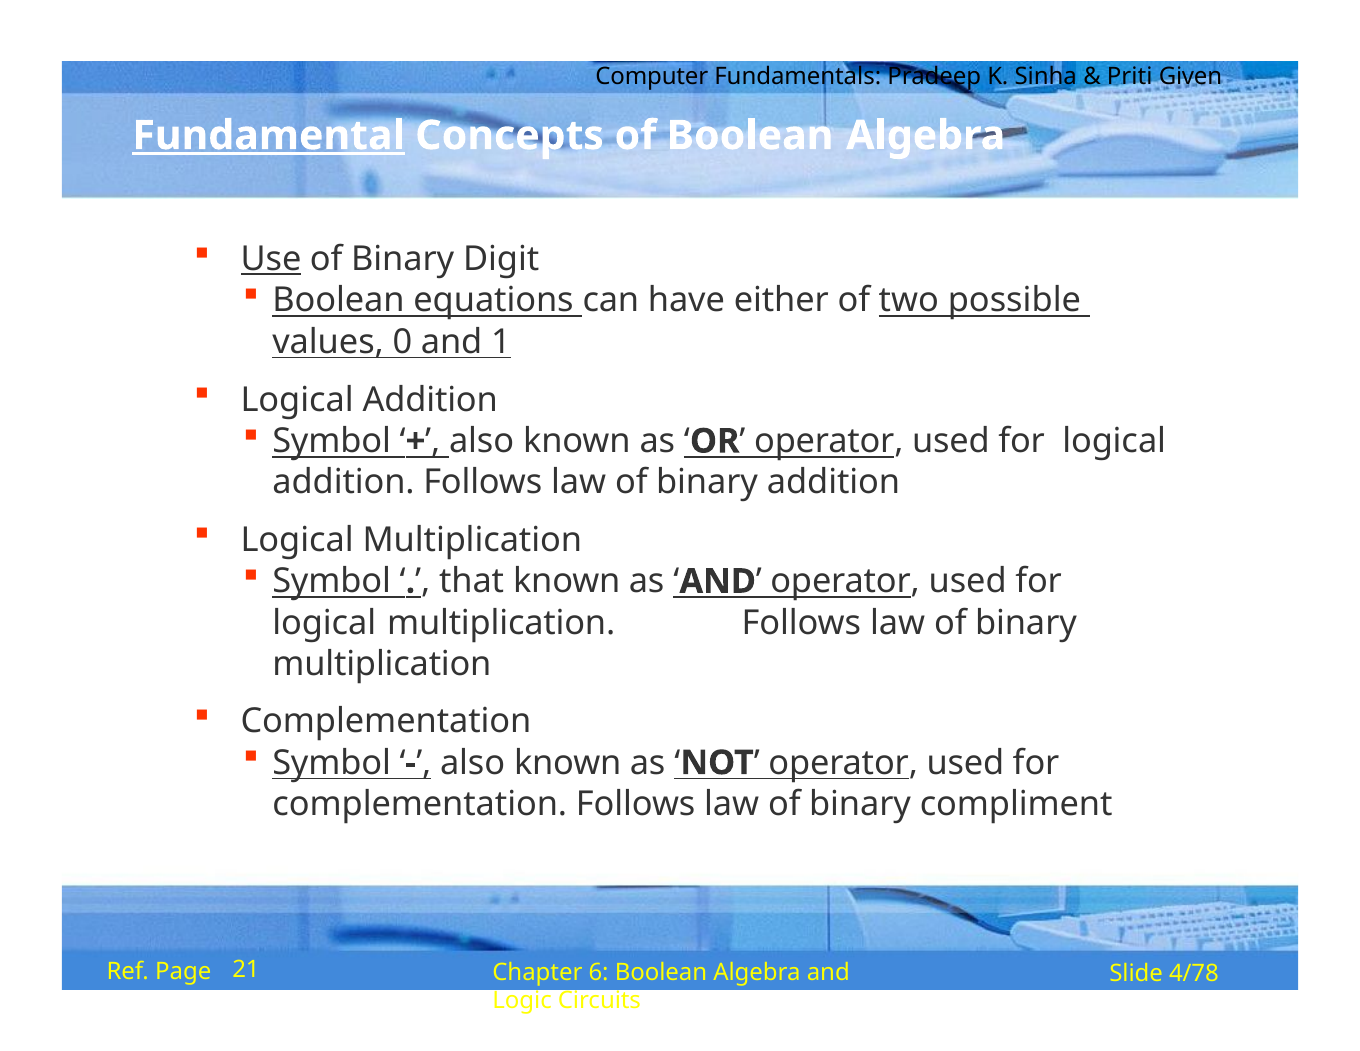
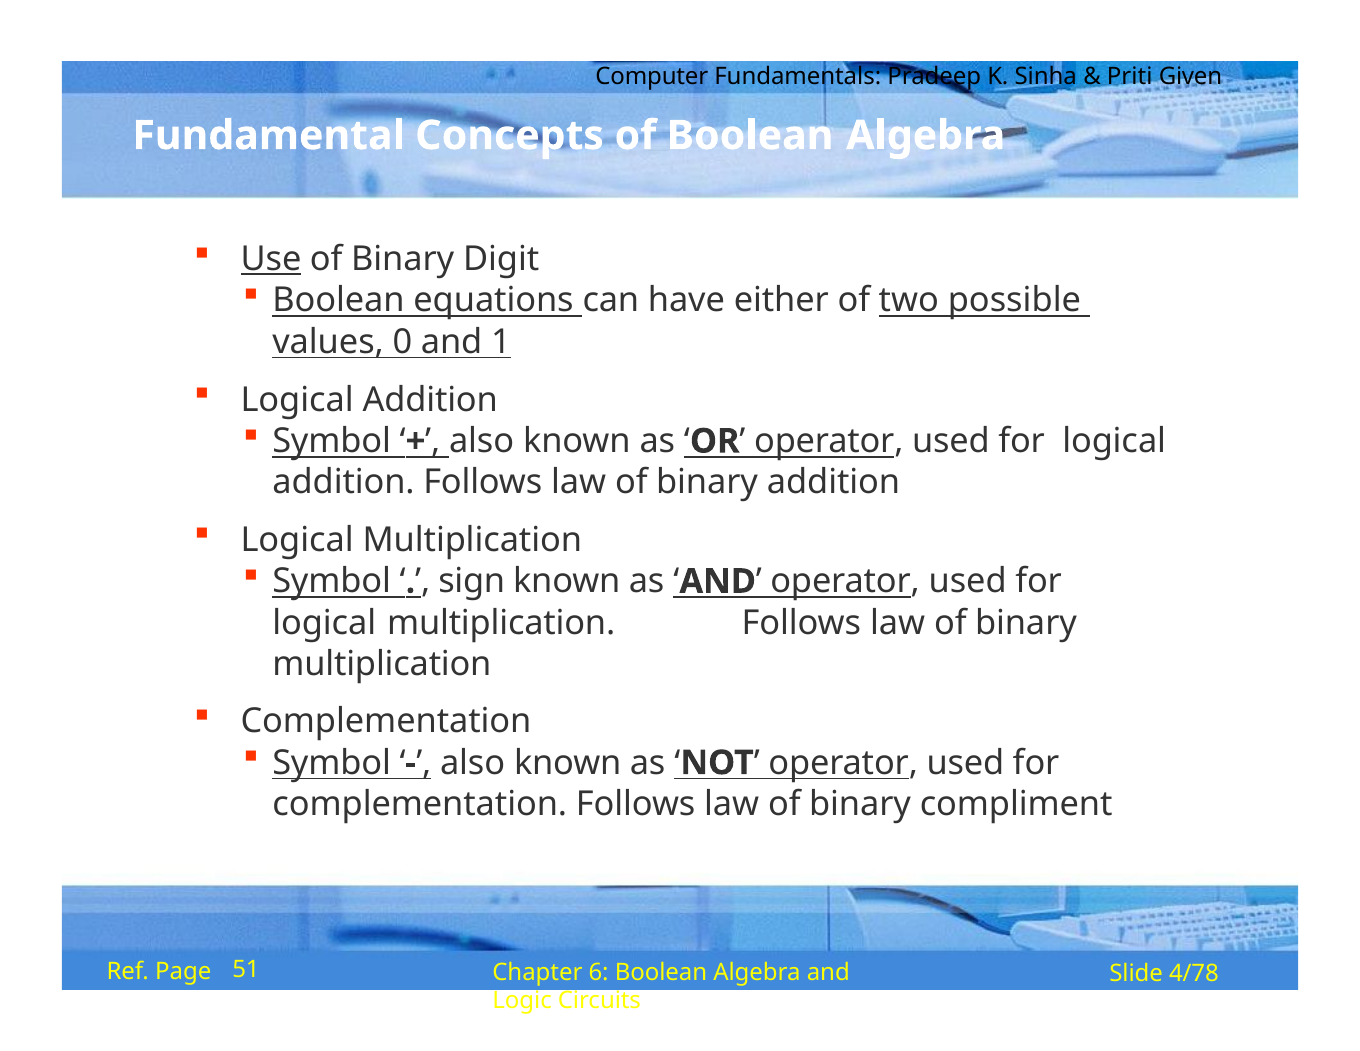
Fundamental underline: present -> none
that: that -> sign
21: 21 -> 51
